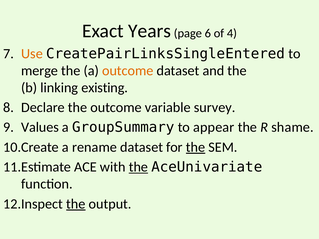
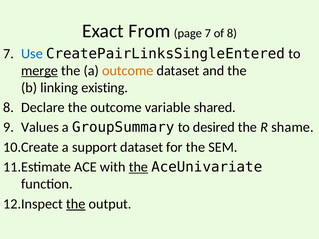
Years: Years -> From
page 6: 6 -> 7
of 4: 4 -> 8
Use colour: orange -> blue
merge underline: none -> present
survey: survey -> shared
appear: appear -> desired
rename: rename -> support
the at (196, 147) underline: present -> none
